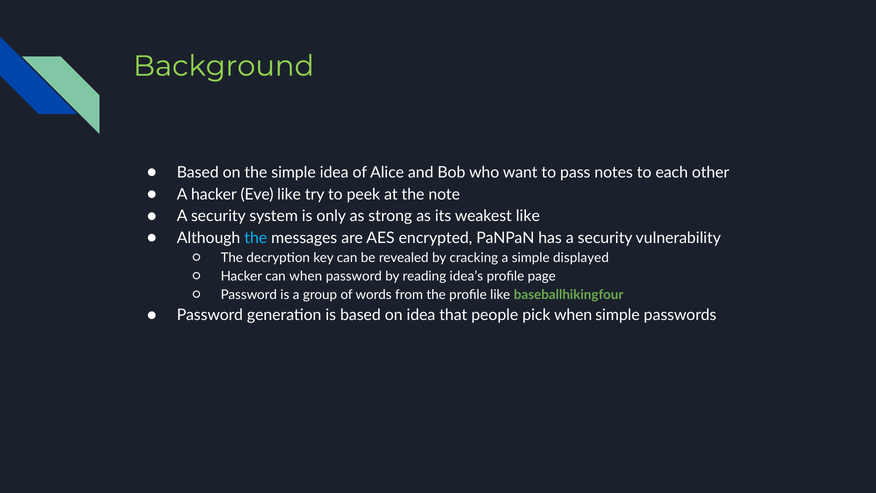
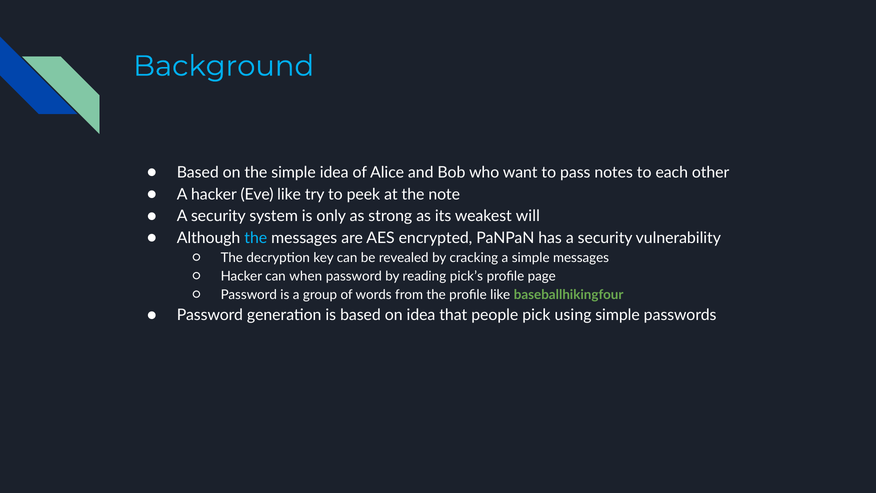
Background colour: light green -> light blue
weakest like: like -> will
simple displayed: displayed -> messages
idea’s: idea’s -> pick’s
pick when: when -> using
